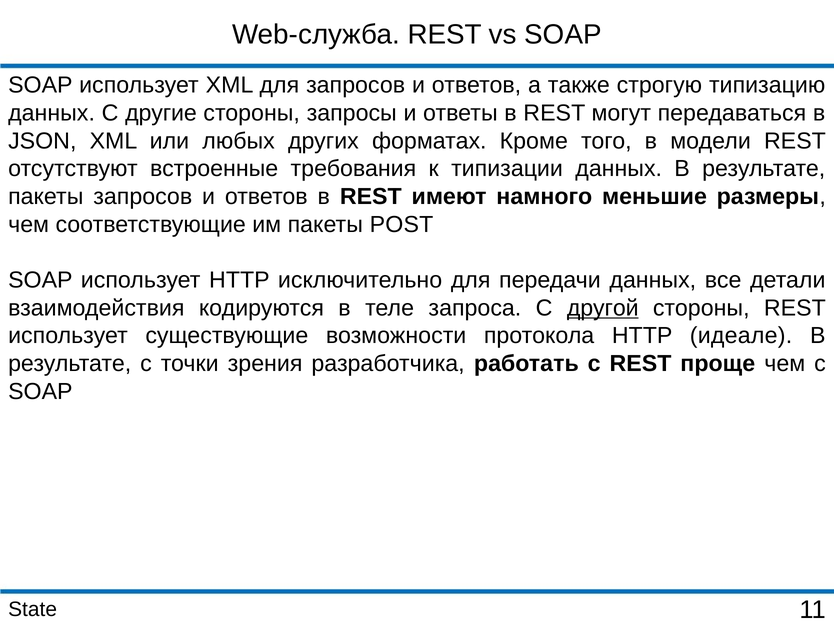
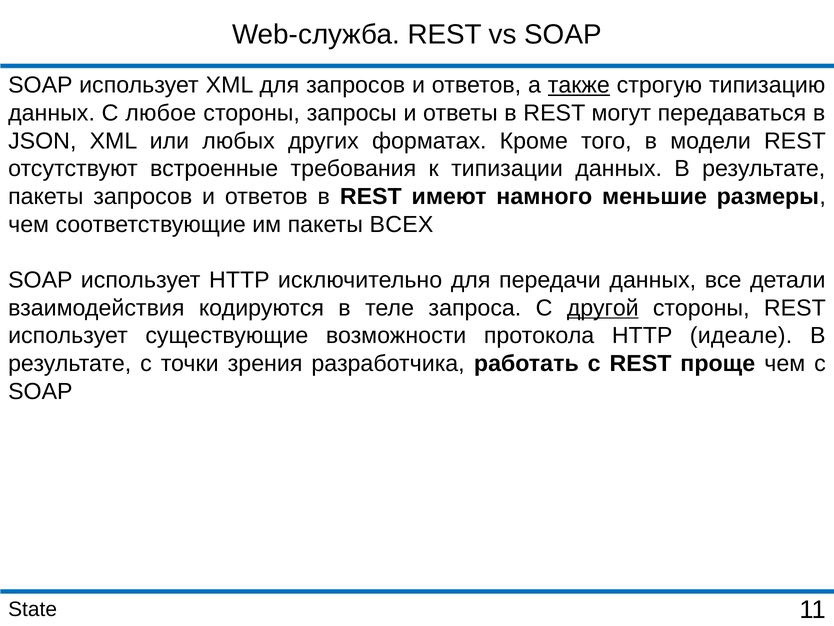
также underline: none -> present
другие: другие -> любое
POST: POST -> ВСЕХ
